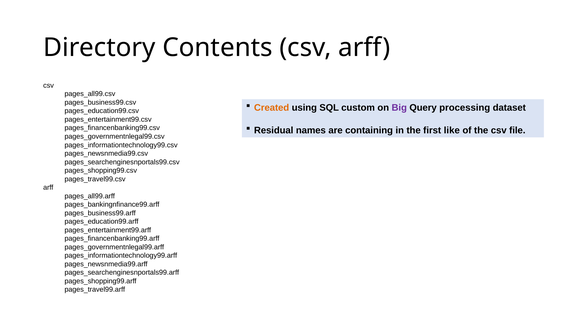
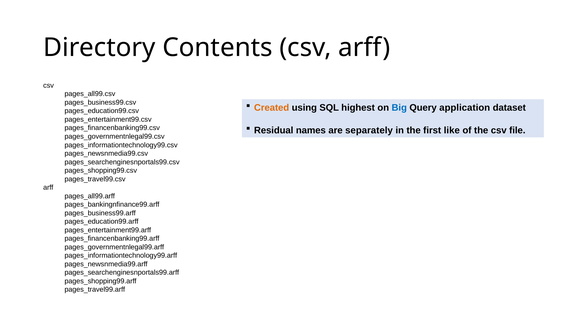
custom: custom -> highest
Big colour: purple -> blue
processing: processing -> application
containing: containing -> separately
